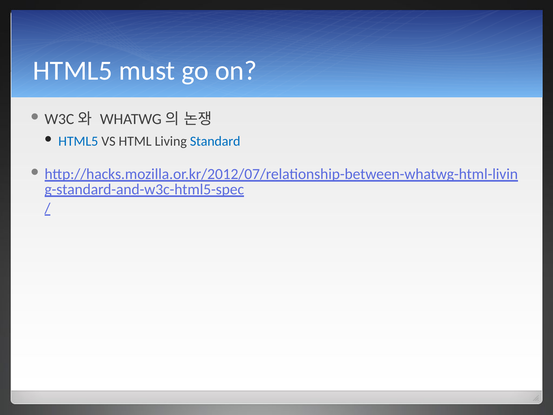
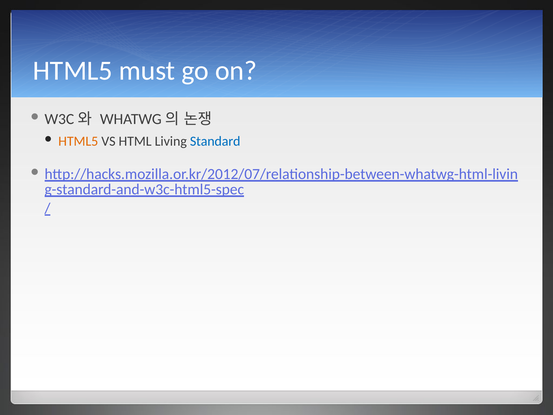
HTML5 at (78, 141) colour: blue -> orange
